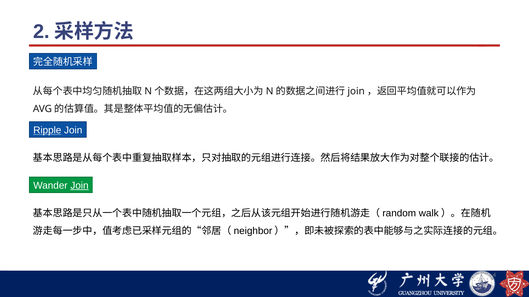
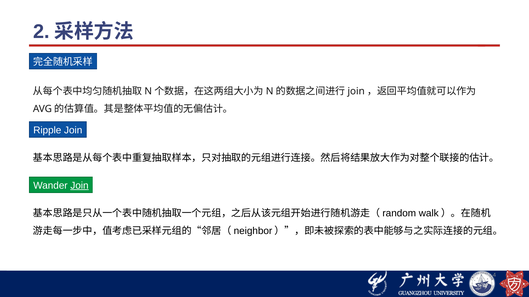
Ripple underline: present -> none
